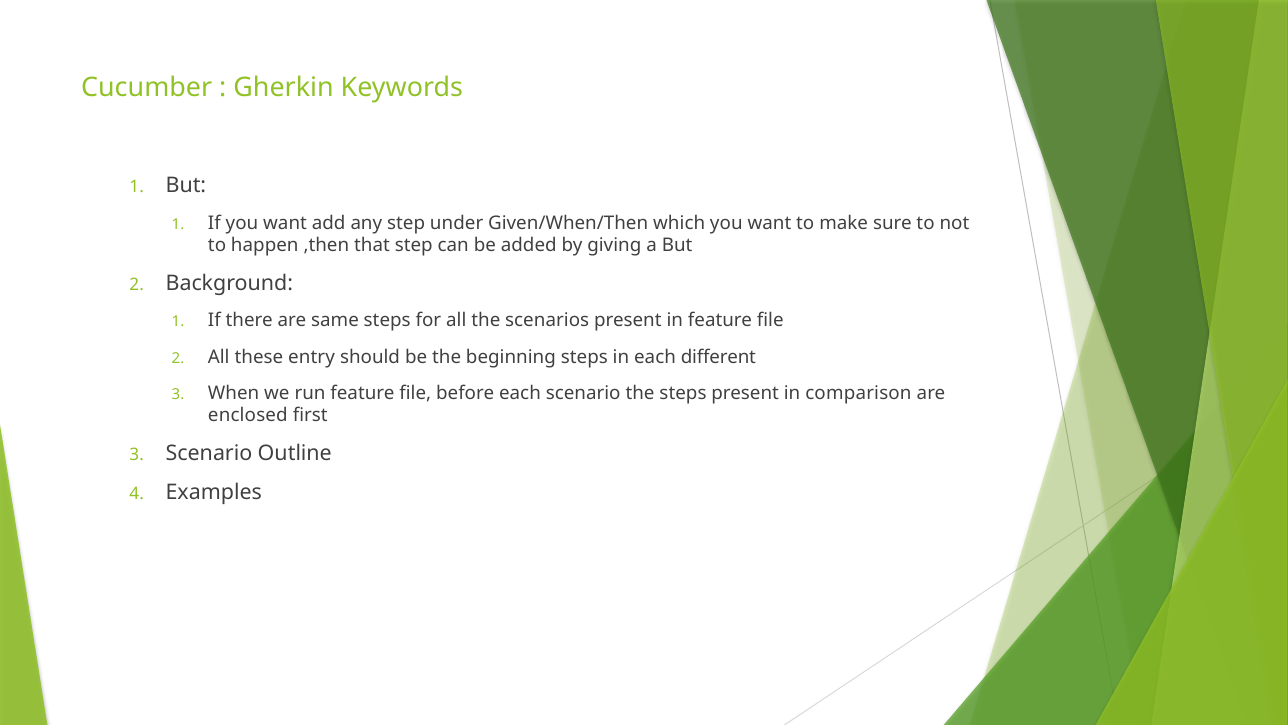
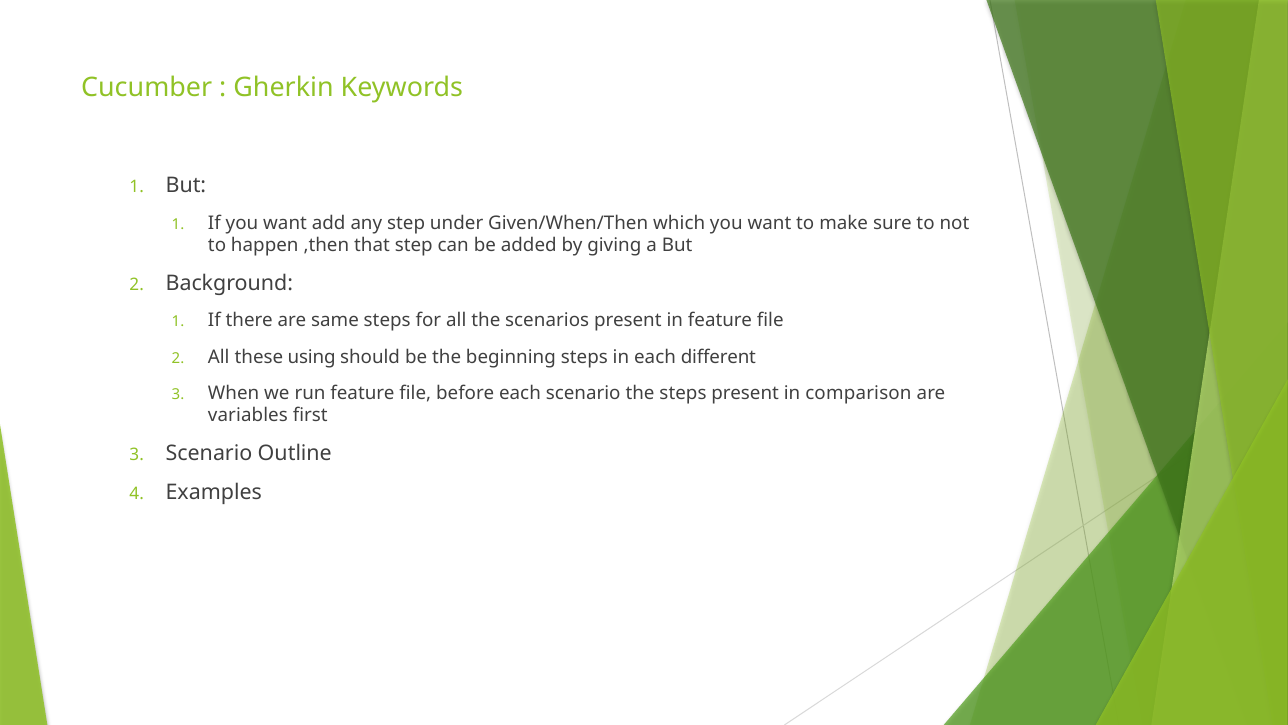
entry: entry -> using
enclosed: enclosed -> variables
